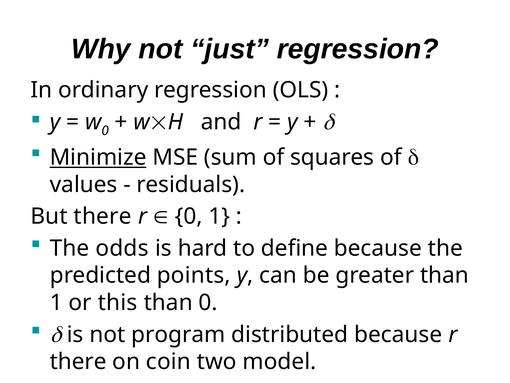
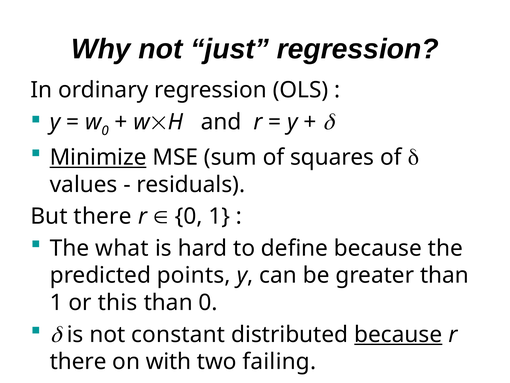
odds: odds -> what
program: program -> constant
because at (398, 334) underline: none -> present
coin: coin -> with
model: model -> failing
